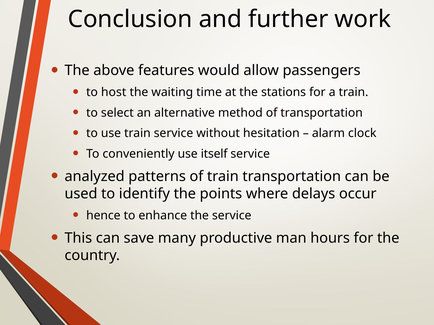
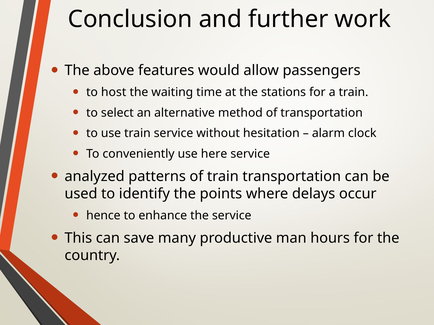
itself: itself -> here
